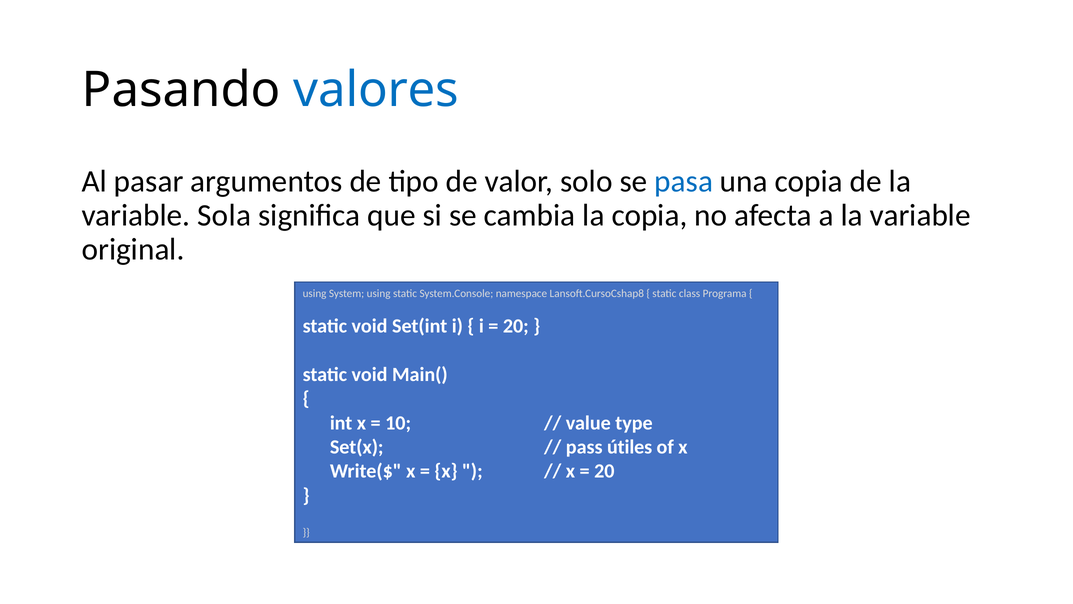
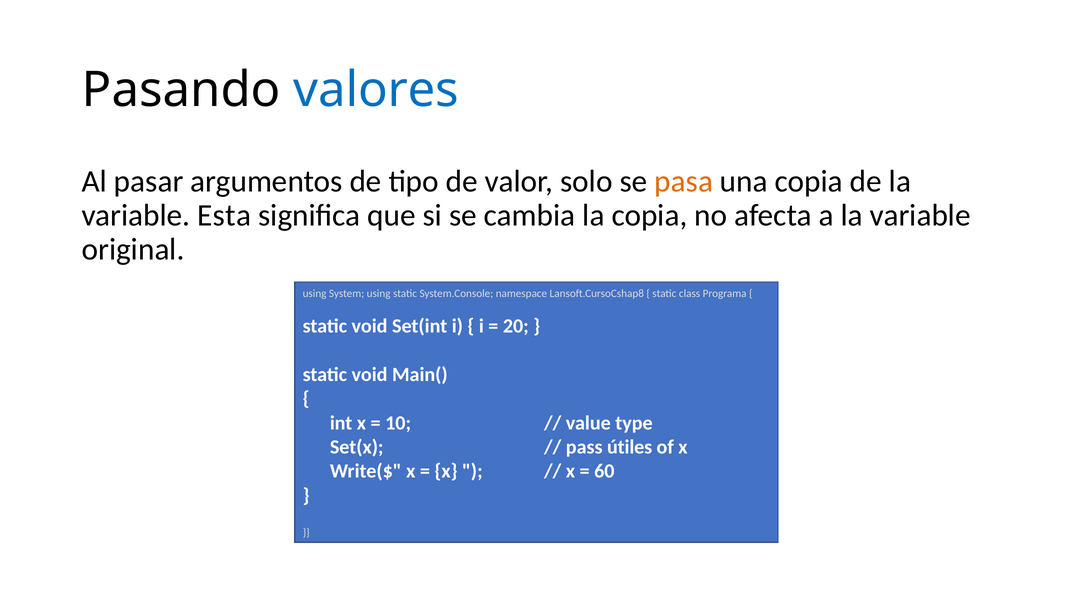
pasa colour: blue -> orange
Sola: Sola -> Esta
20 at (604, 471): 20 -> 60
